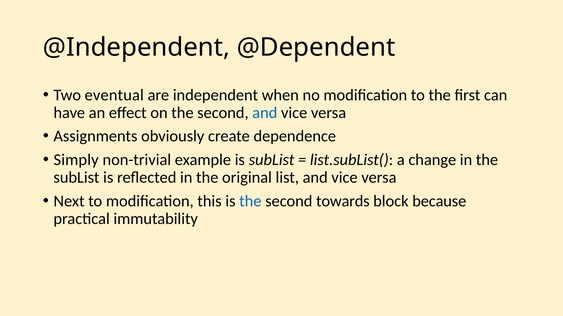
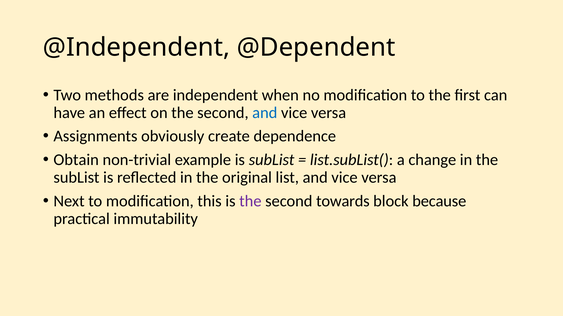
eventual: eventual -> methods
Simply: Simply -> Obtain
the at (250, 201) colour: blue -> purple
